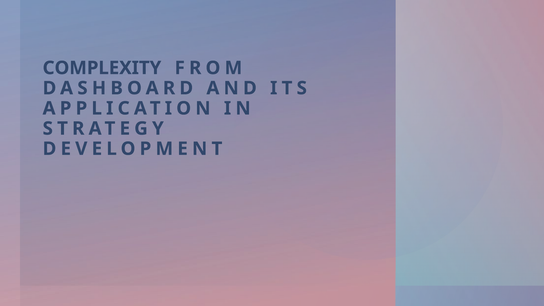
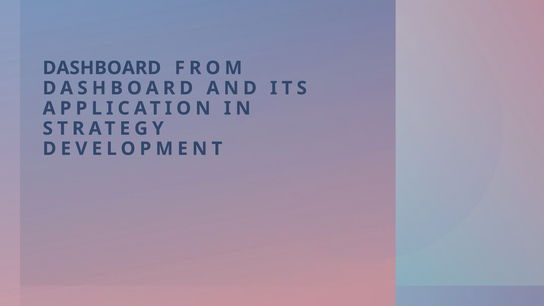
COMPLEXITY at (102, 68): COMPLEXITY -> DASHBOARD
